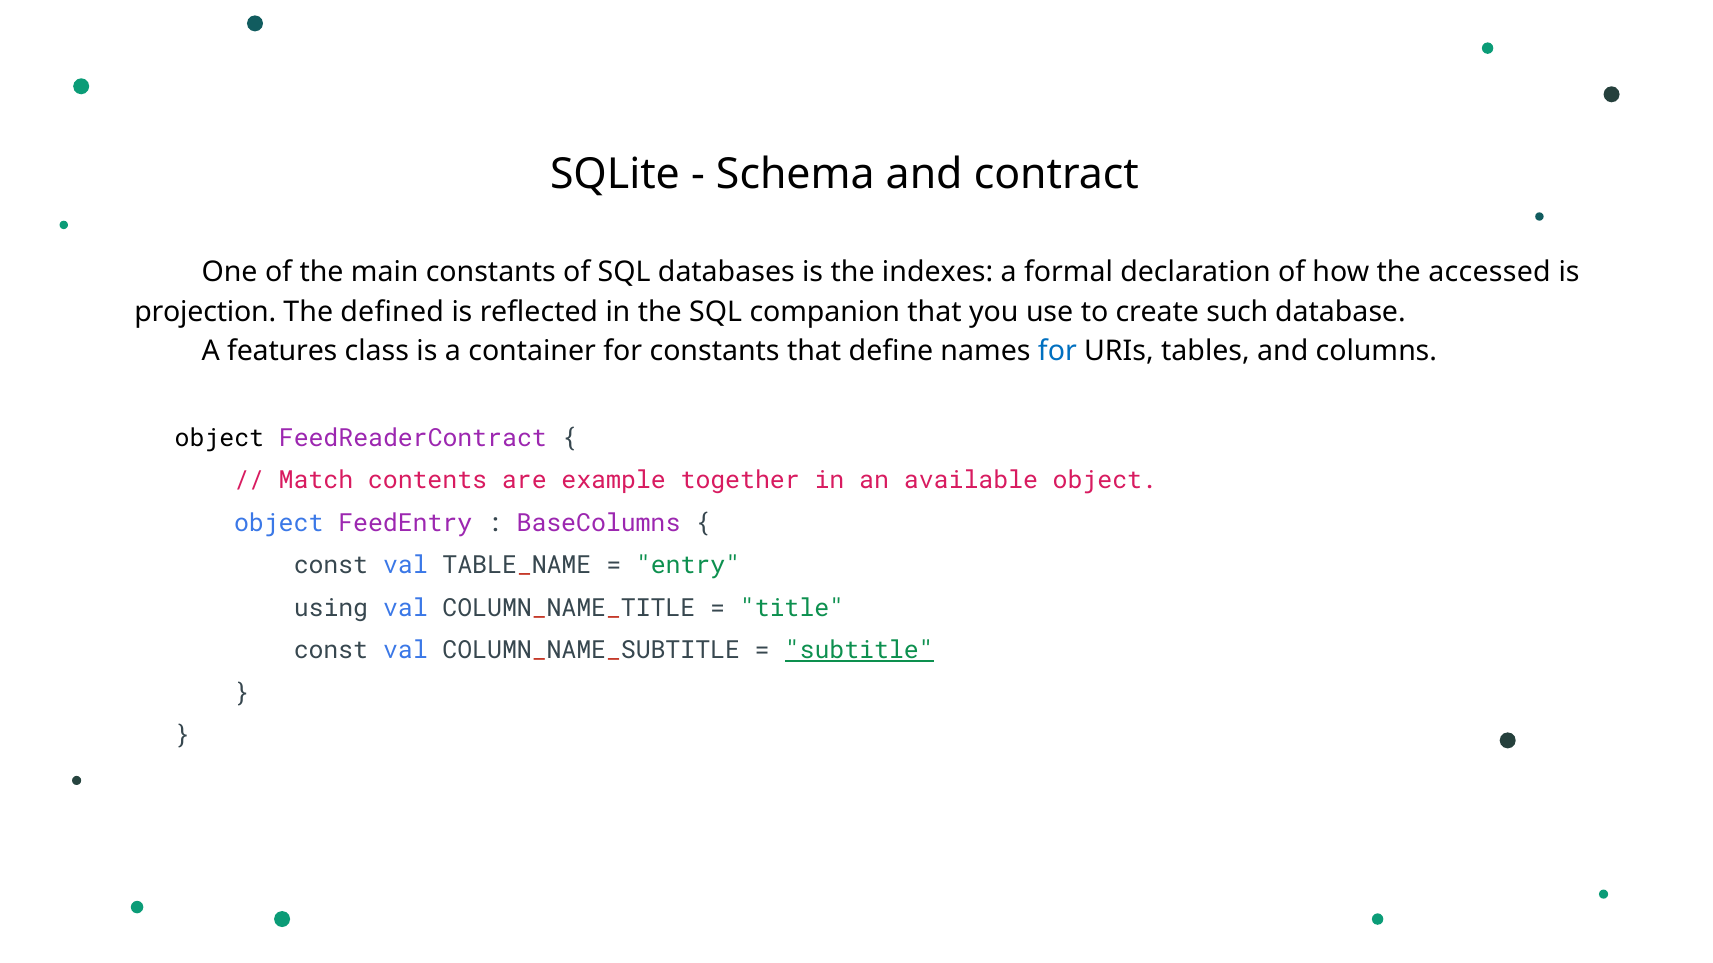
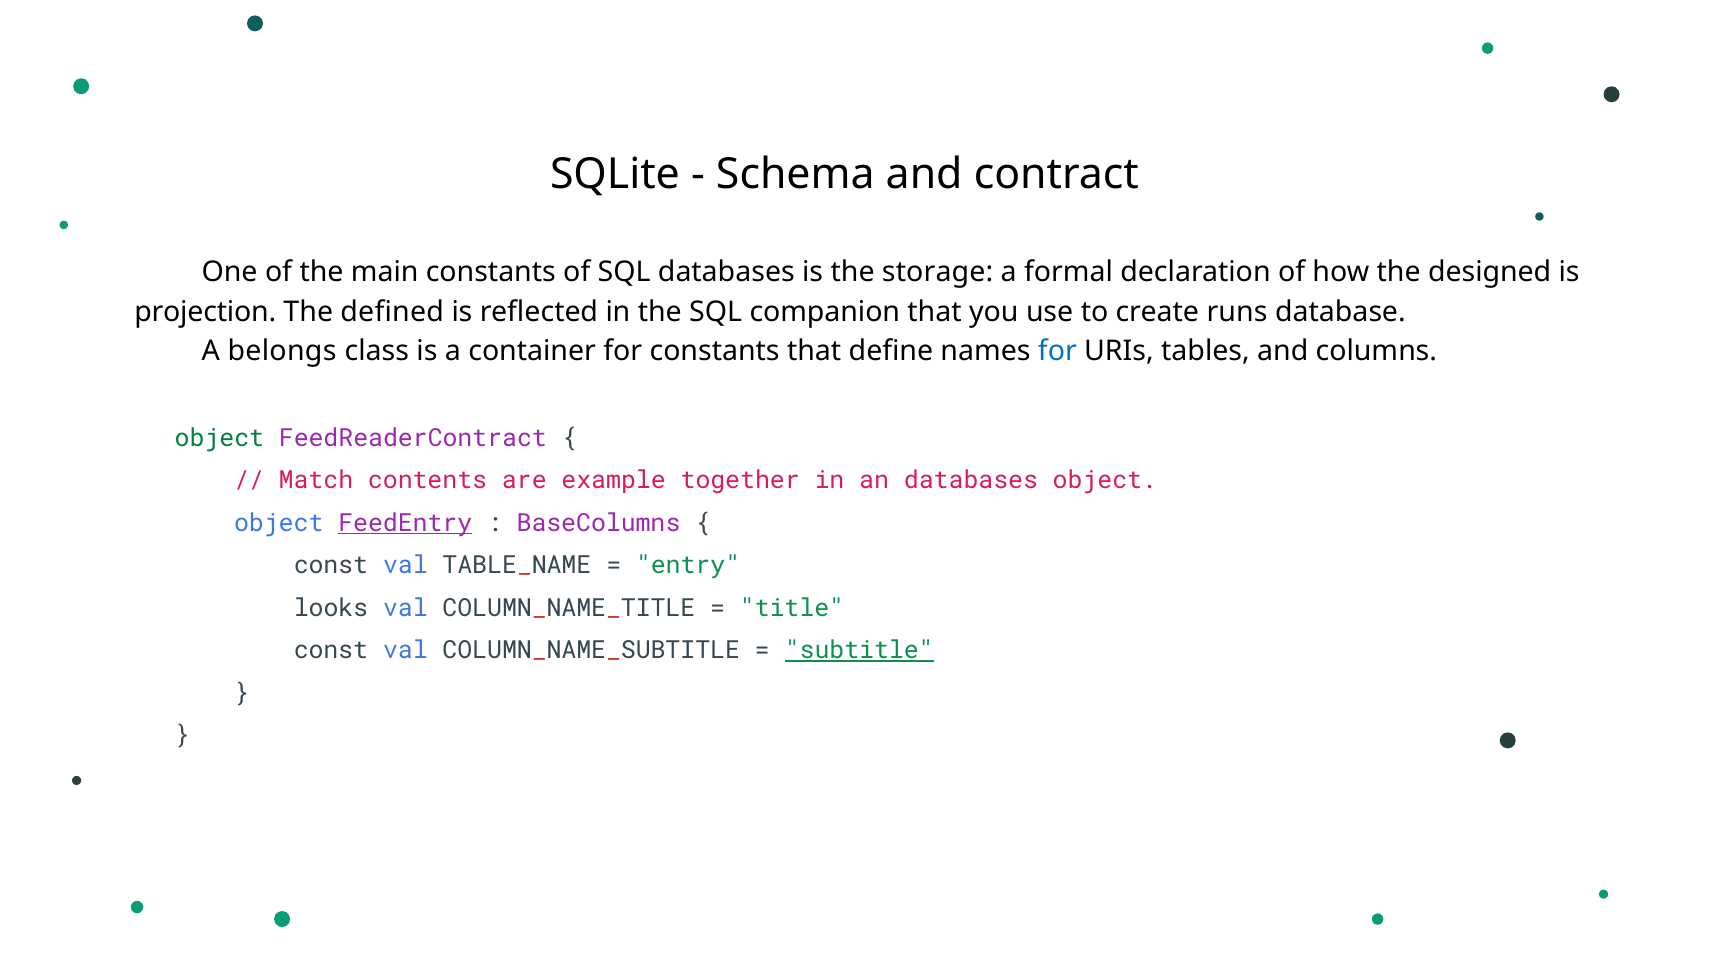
indexes: indexes -> storage
accessed: accessed -> designed
such: such -> runs
features: features -> belongs
object at (219, 438) colour: black -> green
an available: available -> databases
FeedEntry underline: none -> present
using: using -> looks
